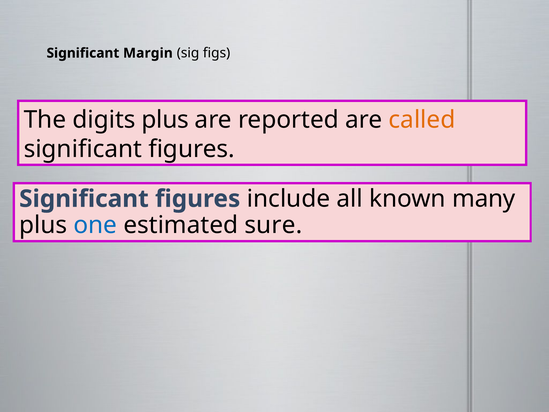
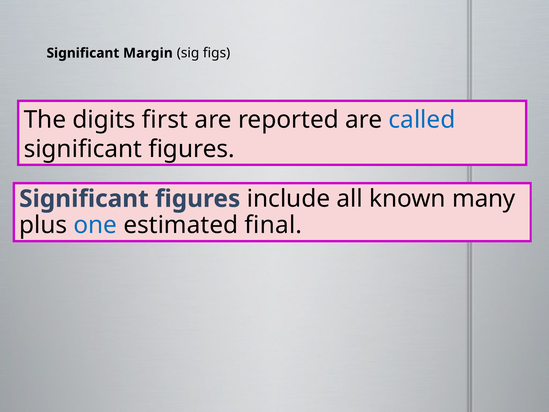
digits plus: plus -> first
called colour: orange -> blue
sure: sure -> final
